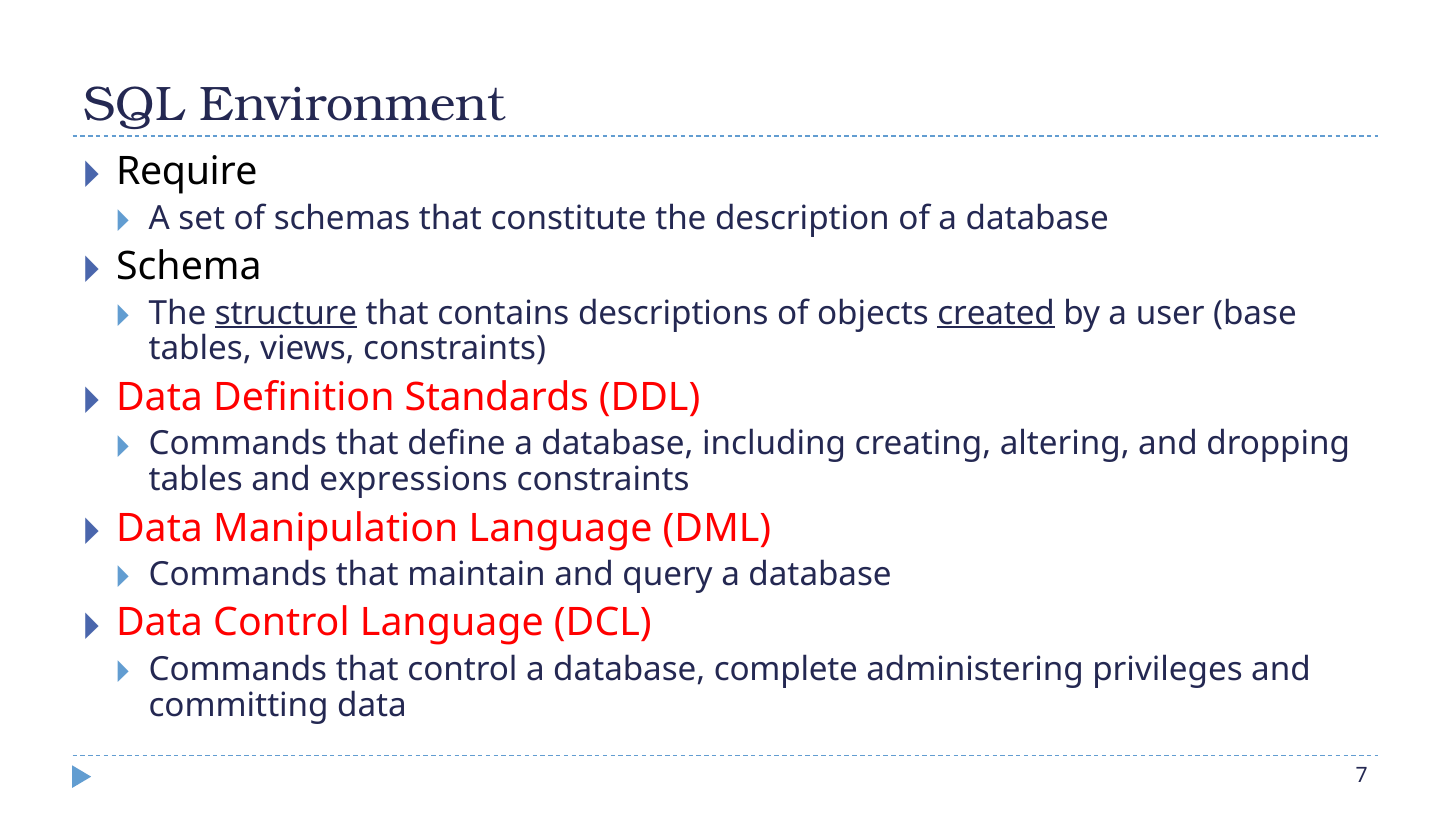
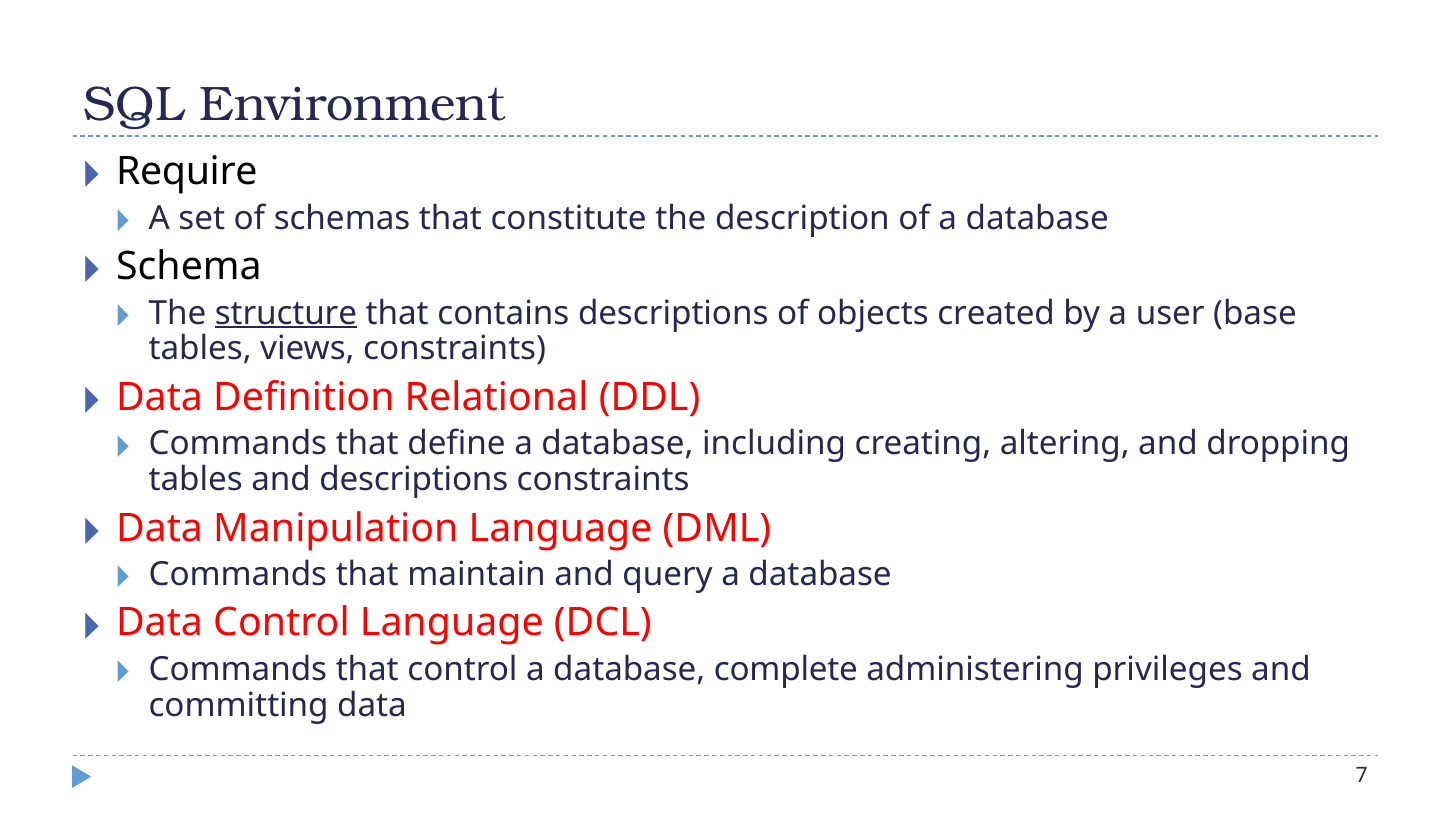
created underline: present -> none
Standards: Standards -> Relational
and expressions: expressions -> descriptions
